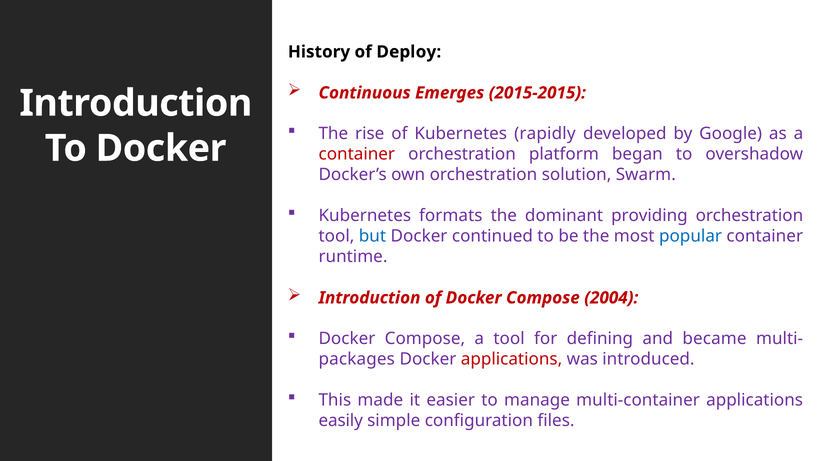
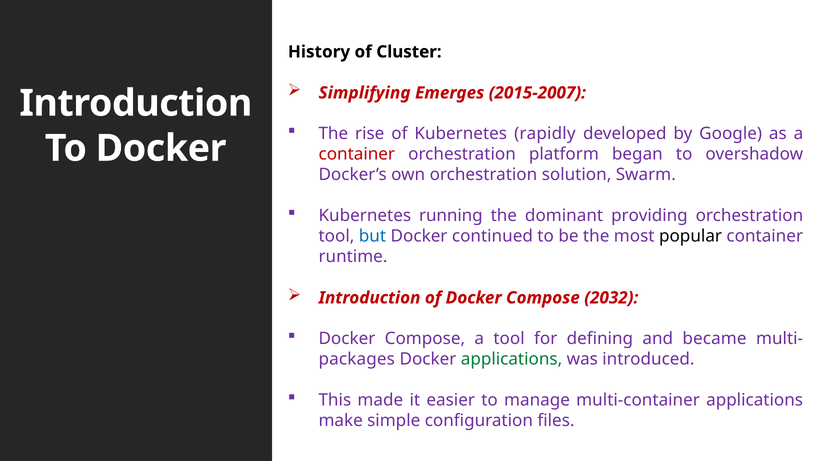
Deploy: Deploy -> Cluster
Continuous: Continuous -> Simplifying
2015-2015: 2015-2015 -> 2015-2007
formats: formats -> running
popular colour: blue -> black
2004: 2004 -> 2032
applications at (512, 359) colour: red -> green
easily: easily -> make
